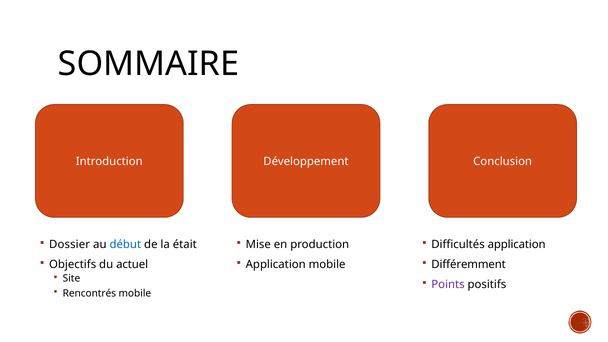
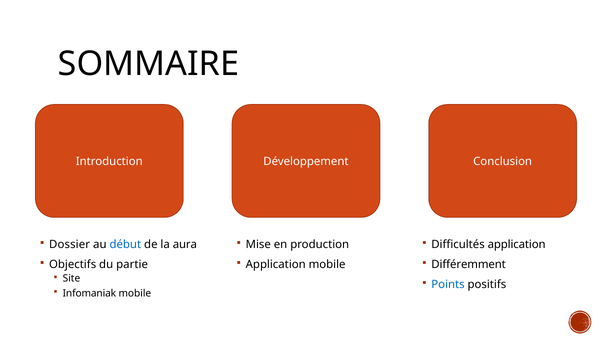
était: était -> aura
actuel: actuel -> partie
Points colour: purple -> blue
Rencontrés: Rencontrés -> Infomaniak
